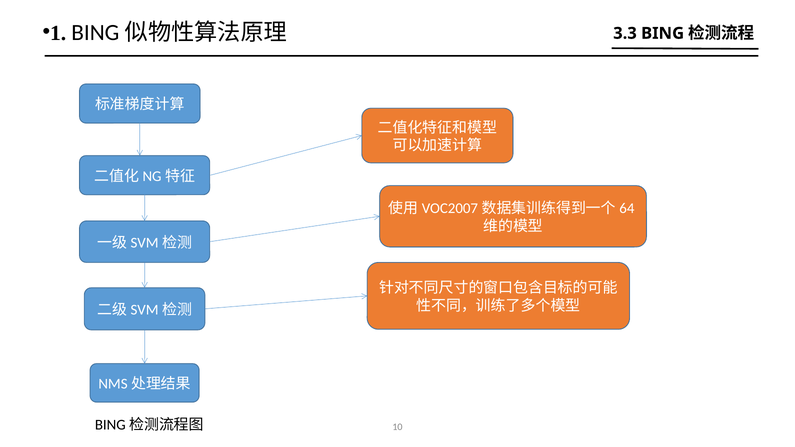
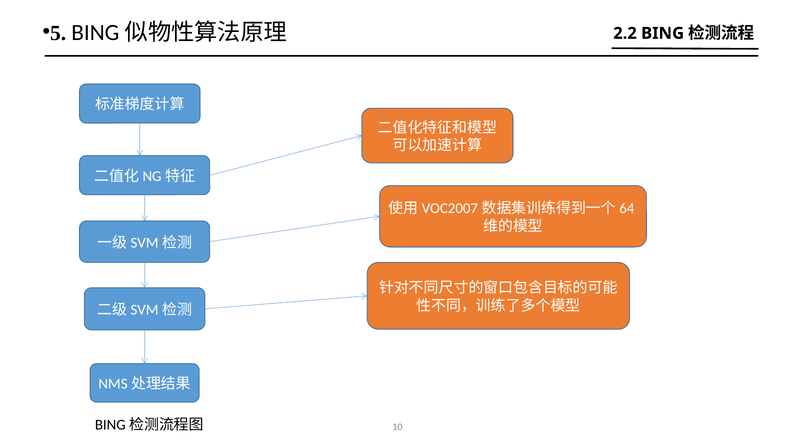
1: 1 -> 5
3.3: 3.3 -> 2.2
